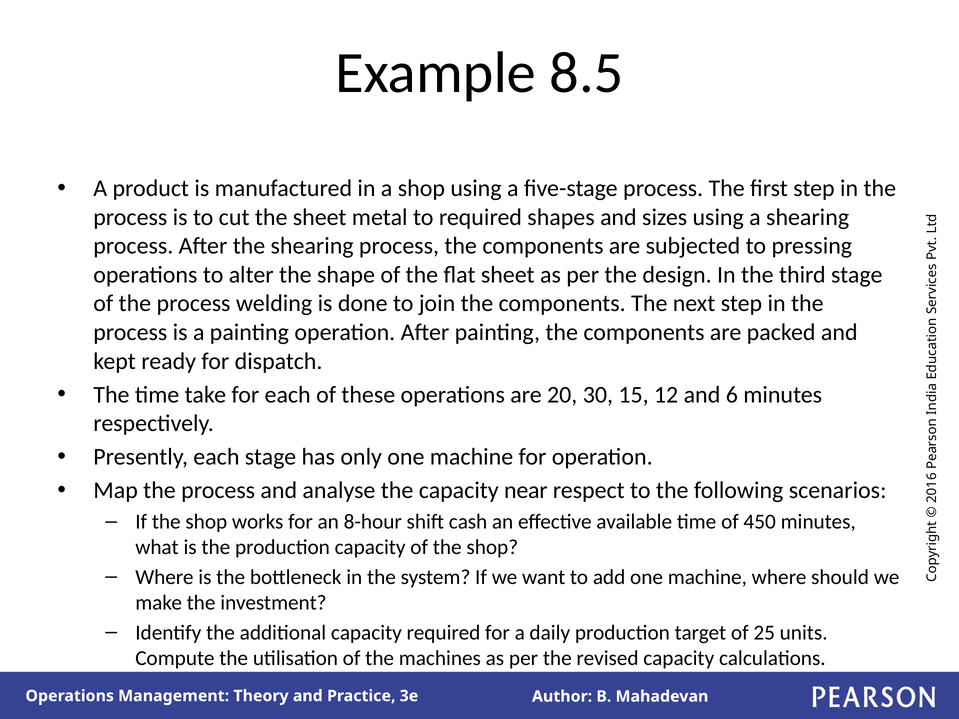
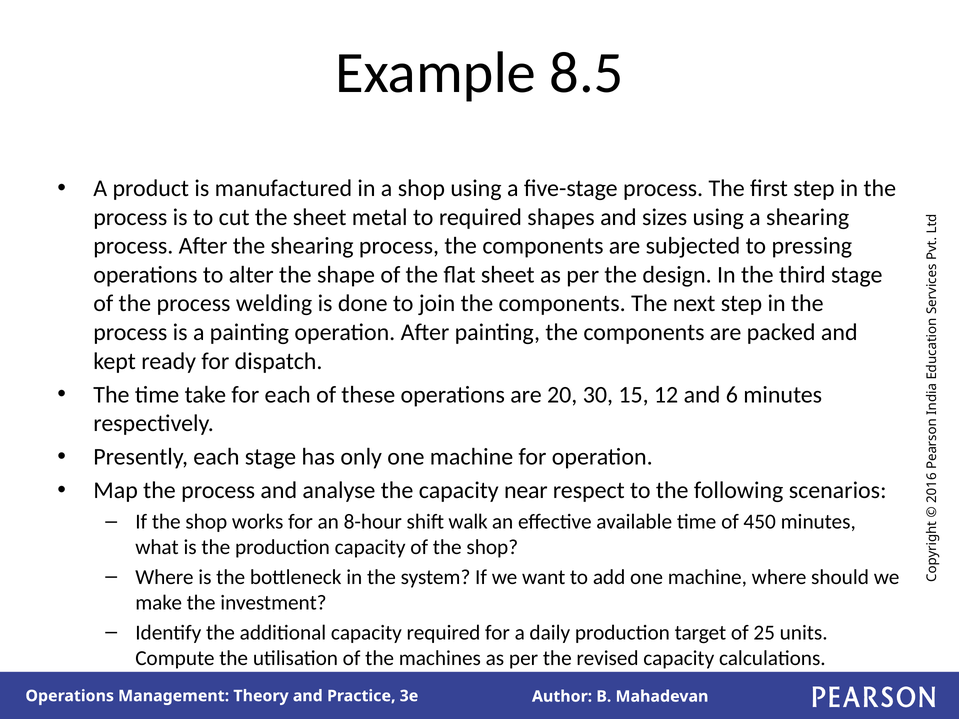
cash: cash -> walk
